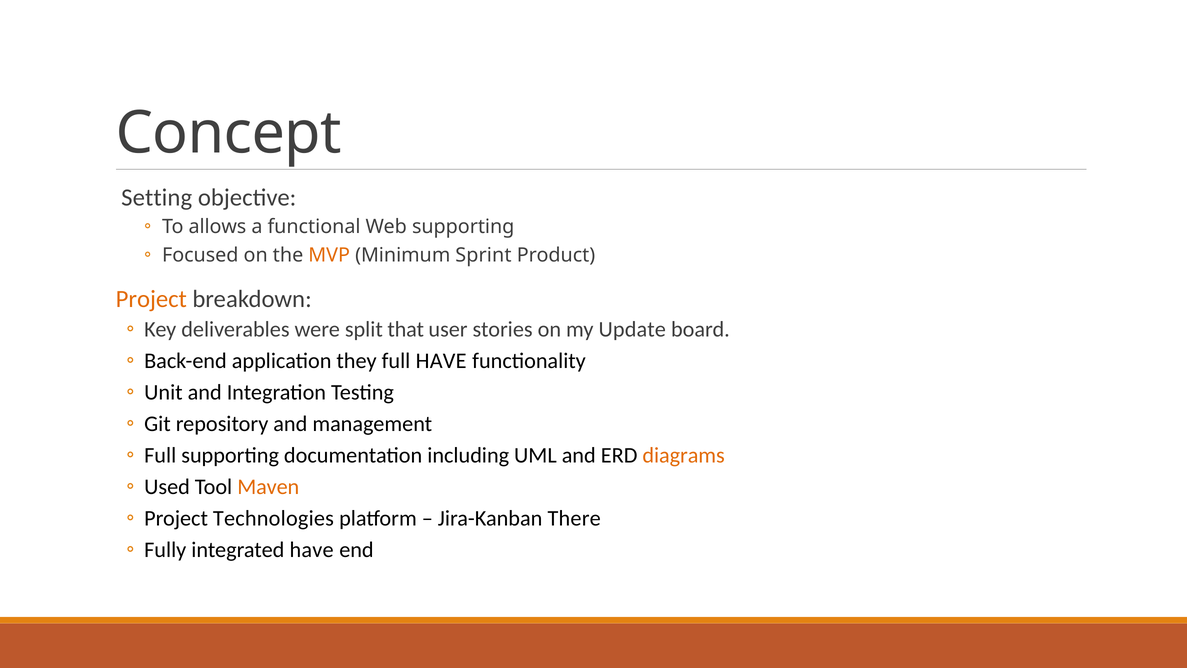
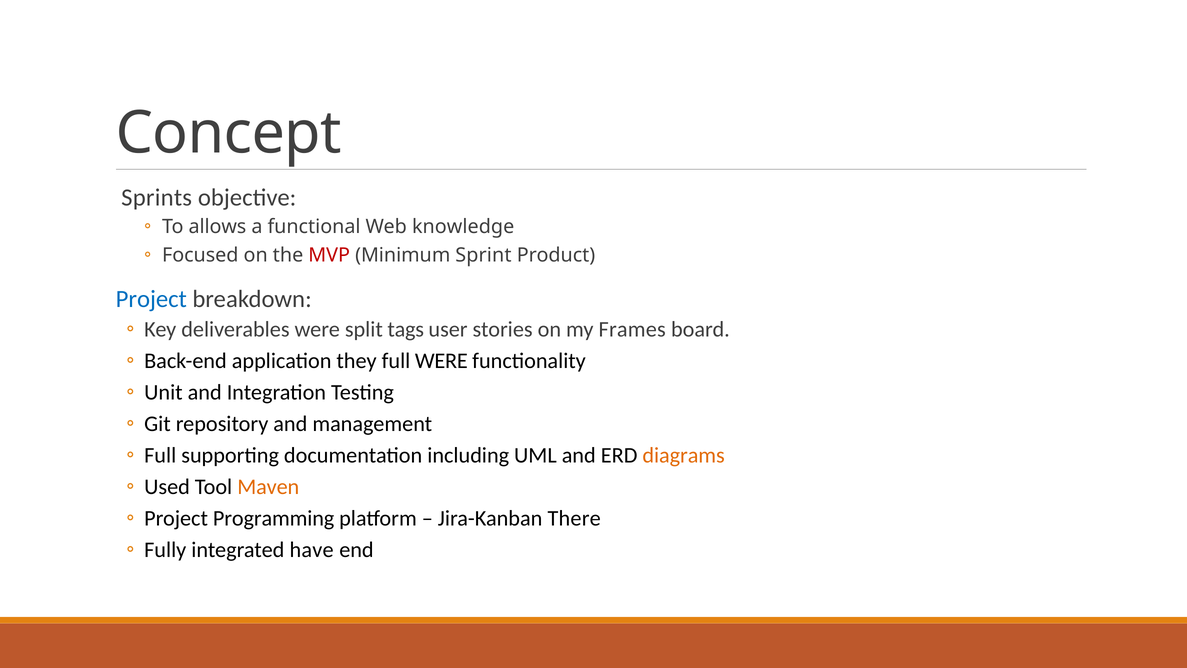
Setting: Setting -> Sprints
Web supporting: supporting -> knowledge
MVP colour: orange -> red
Project at (151, 299) colour: orange -> blue
that: that -> tags
Update: Update -> Frames
full HAVE: HAVE -> WERE
Technologies: Technologies -> Programming
